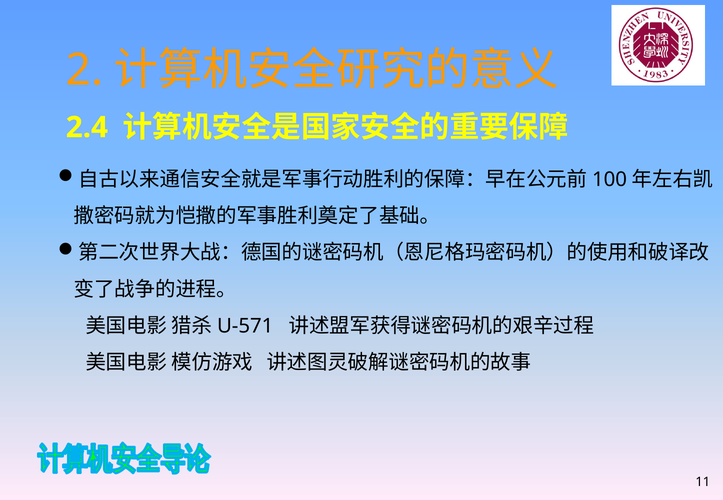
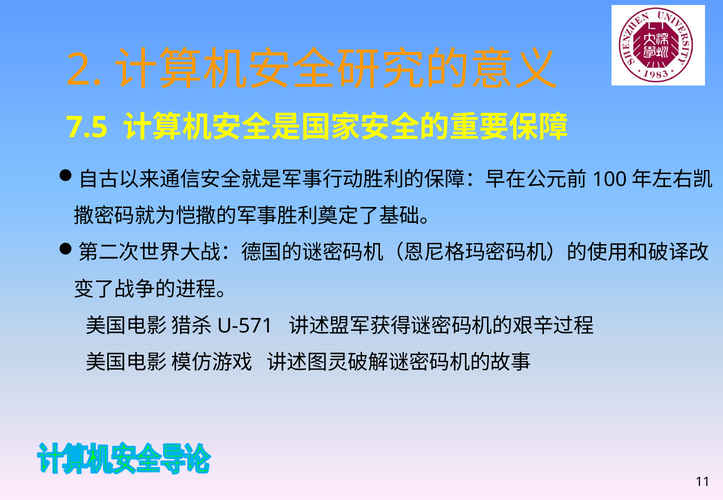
2.4: 2.4 -> 7.5
